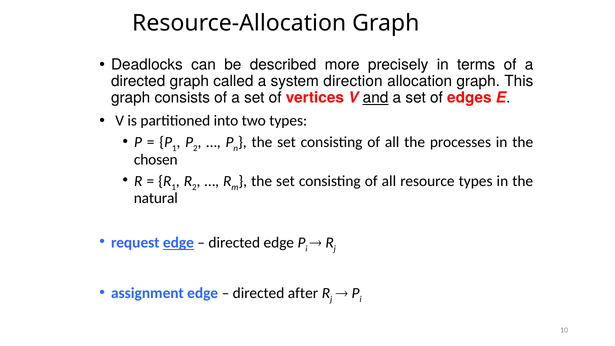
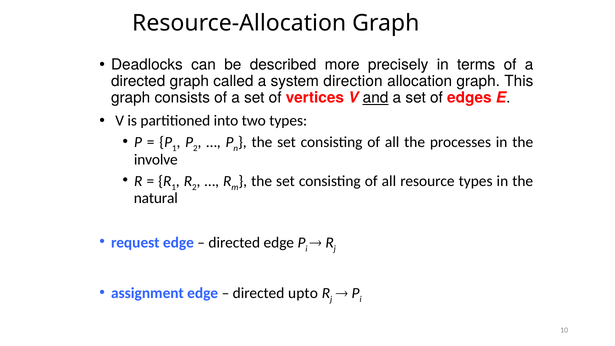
chosen: chosen -> involve
edge at (178, 243) underline: present -> none
after: after -> upto
